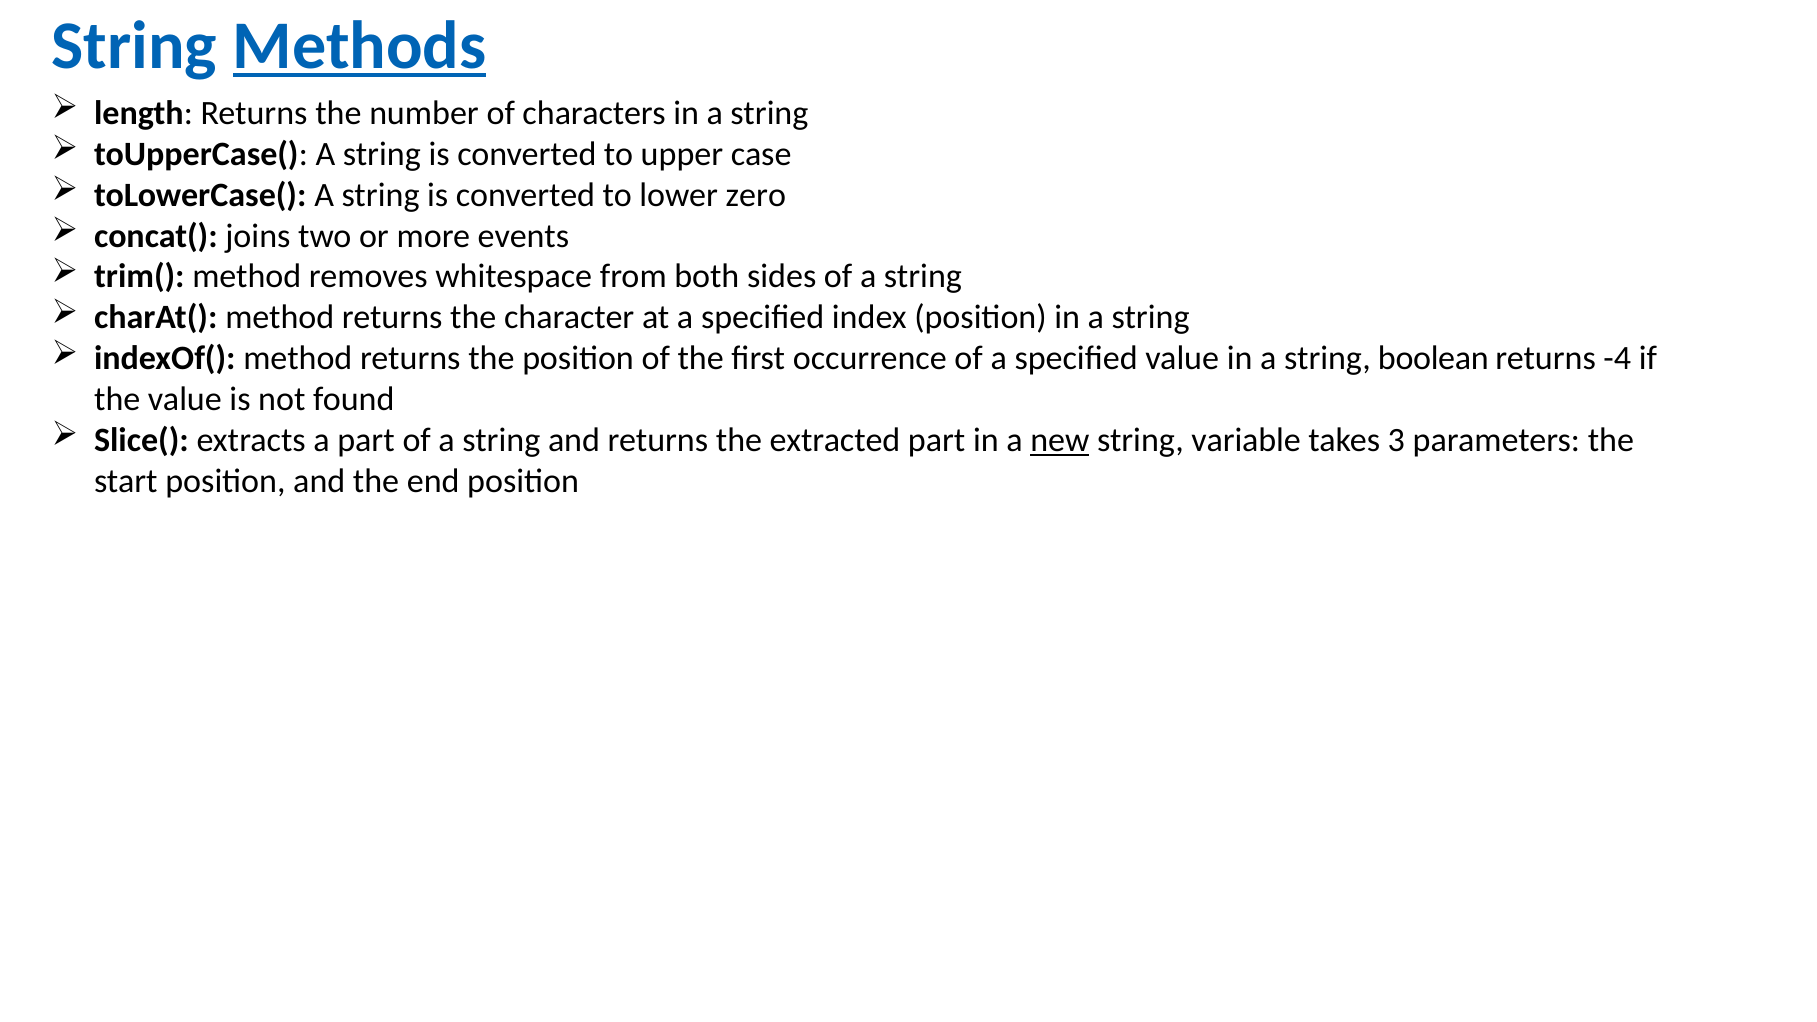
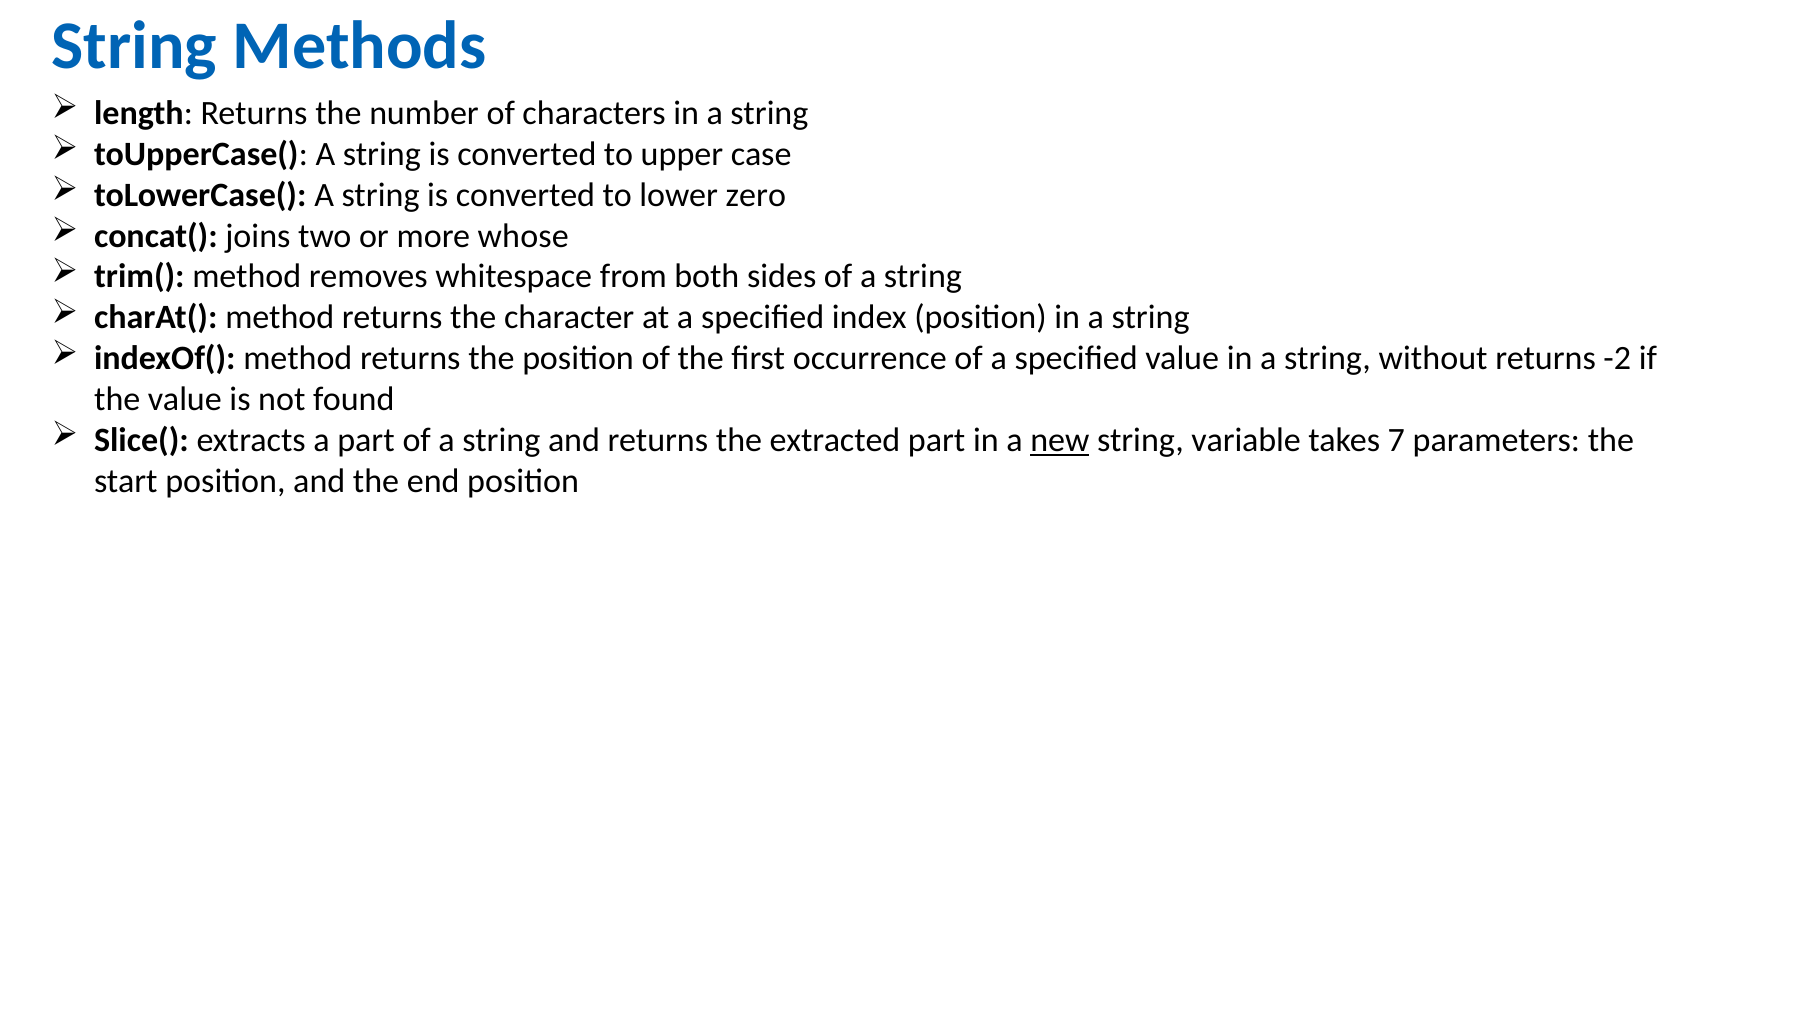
Methods underline: present -> none
events: events -> whose
boolean: boolean -> without
-4: -4 -> -2
3: 3 -> 7
